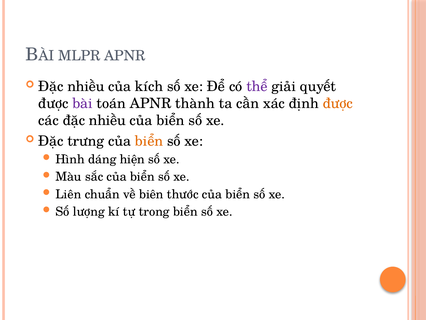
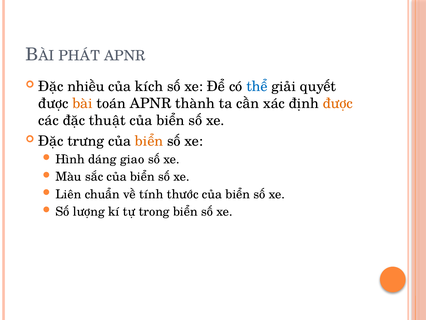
MLPR: MLPR -> PHÁT
thể colour: purple -> blue
bài colour: purple -> orange
các đặc nhiều: nhiều -> thuật
hiện: hiện -> giao
biên: biên -> tính
